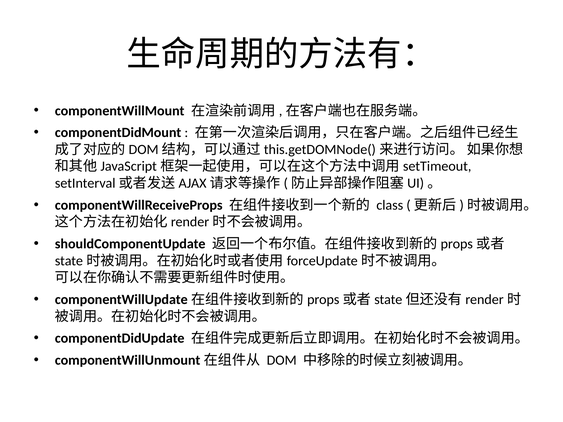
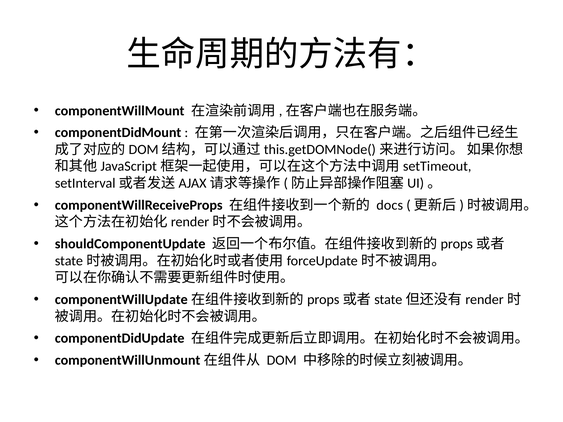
class: class -> docs
